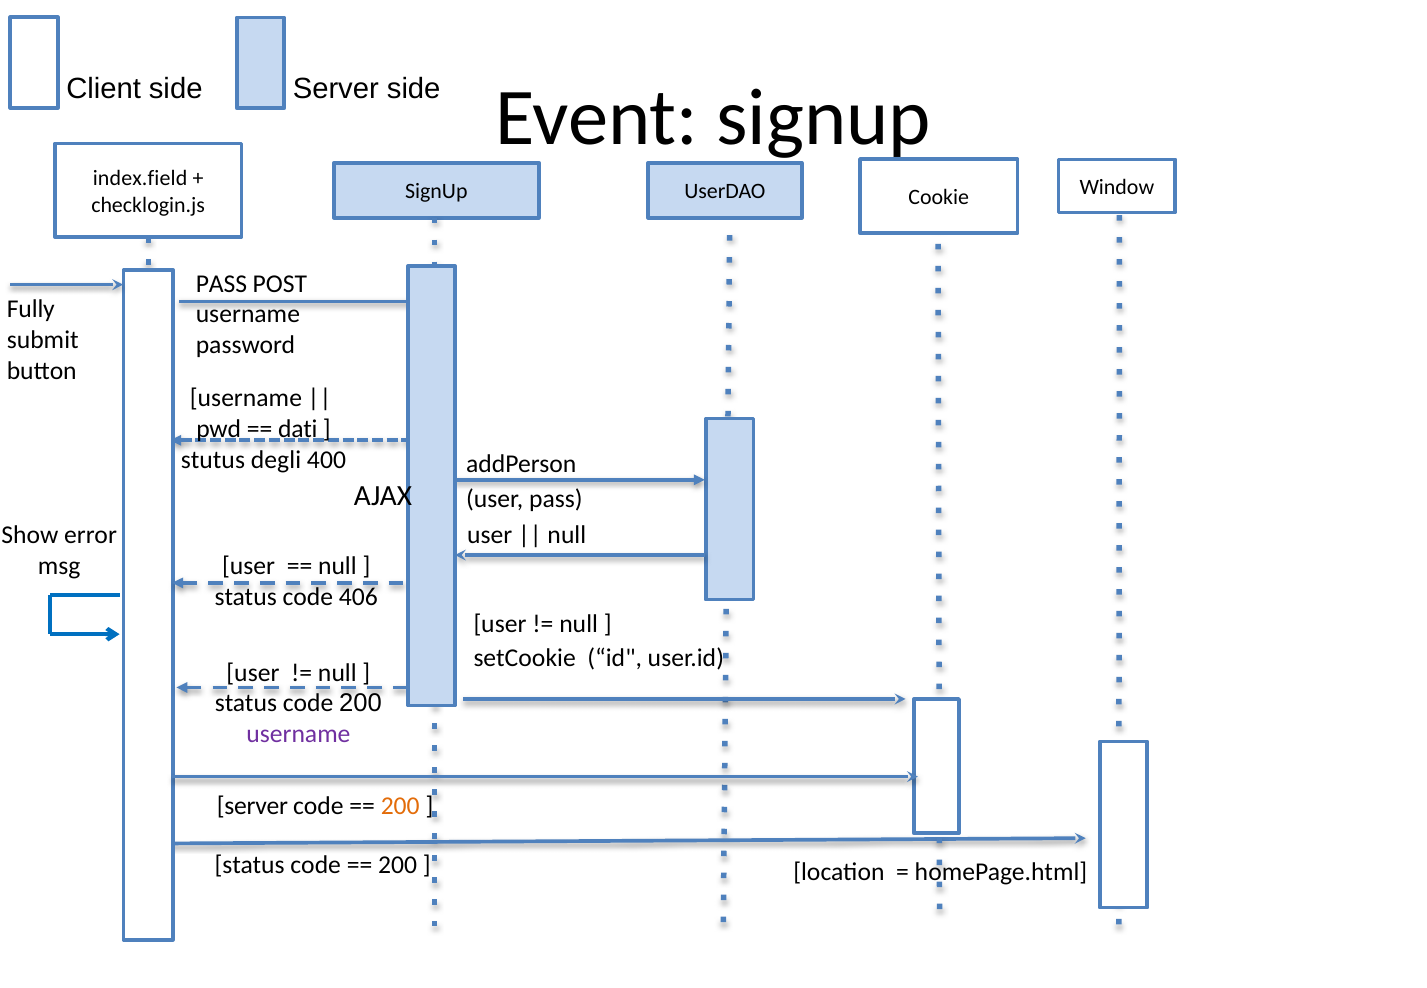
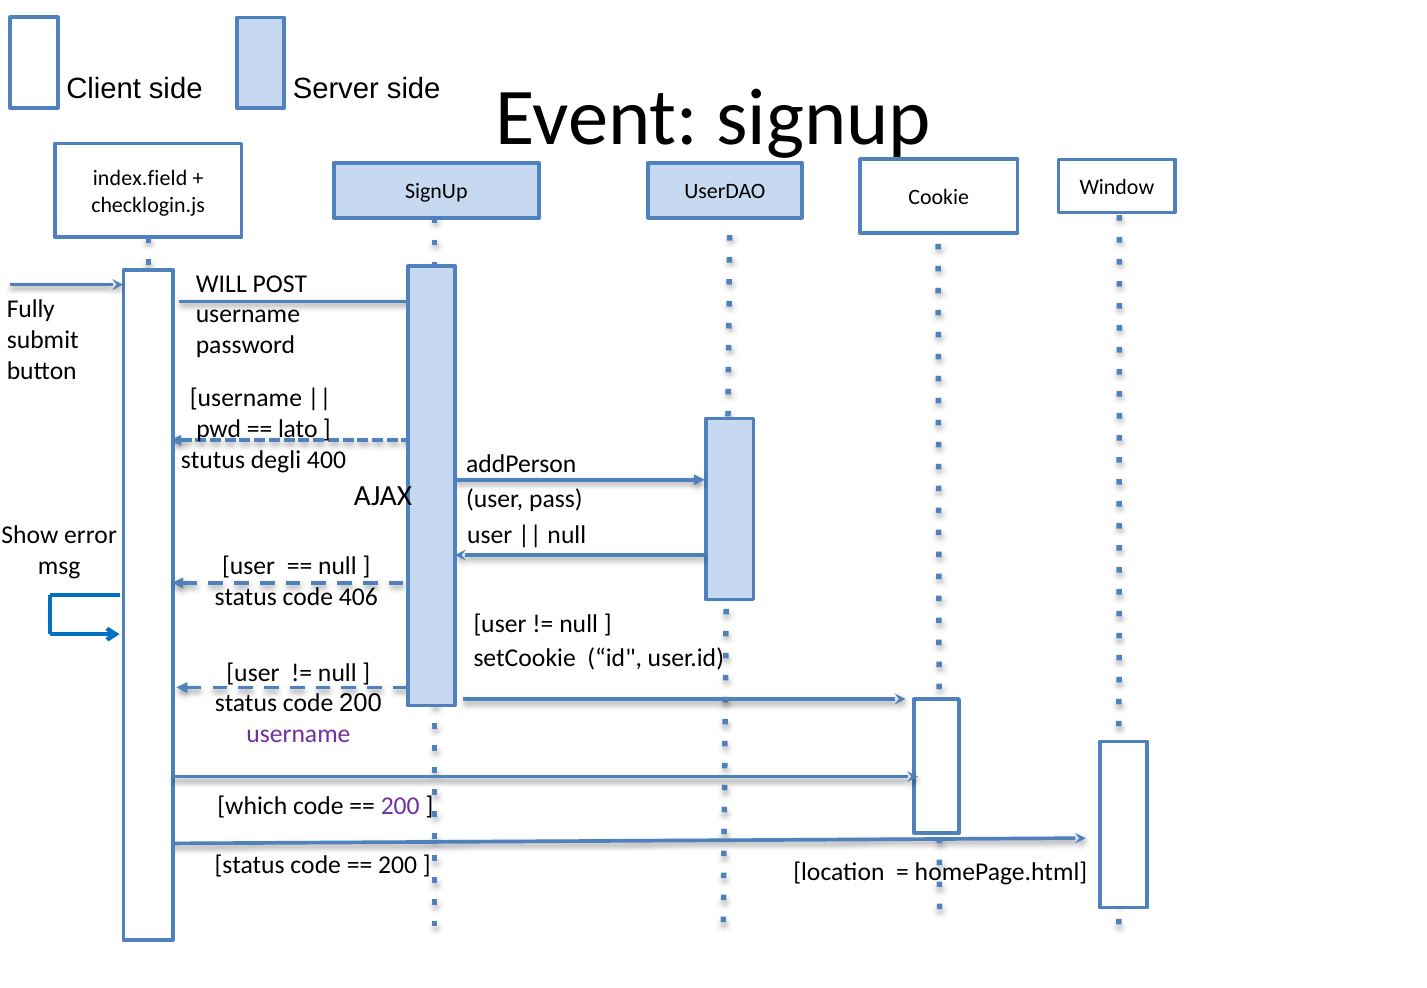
PASS at (221, 284): PASS -> WILL
dati: dati -> lato
server at (252, 806): server -> which
200 at (400, 806) colour: orange -> purple
